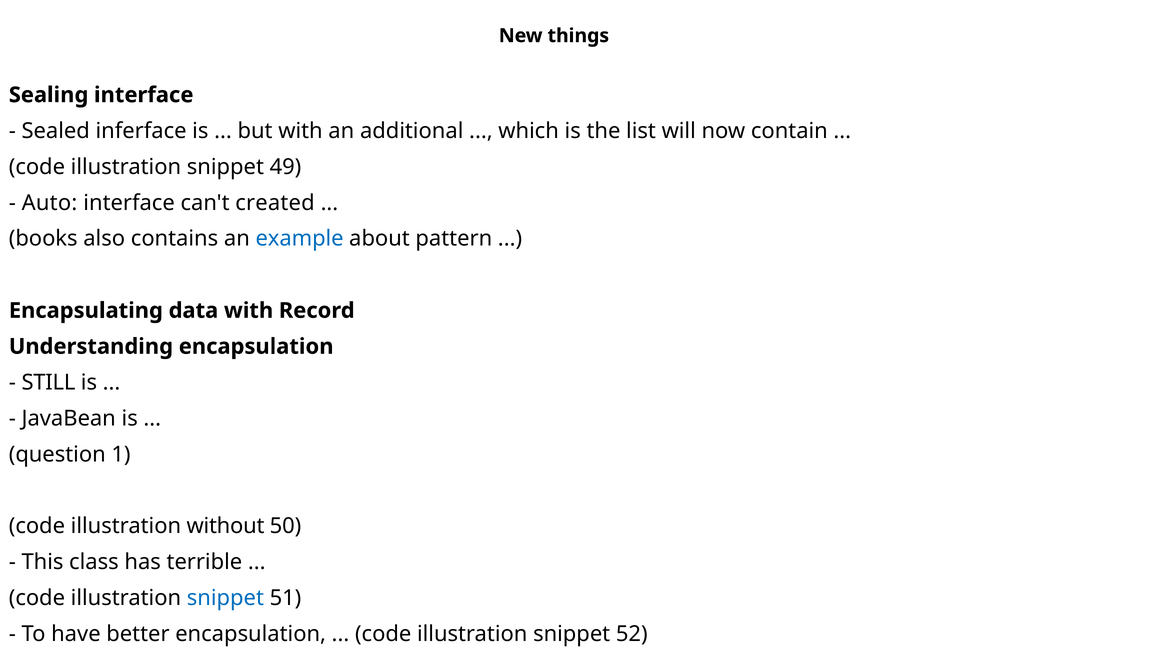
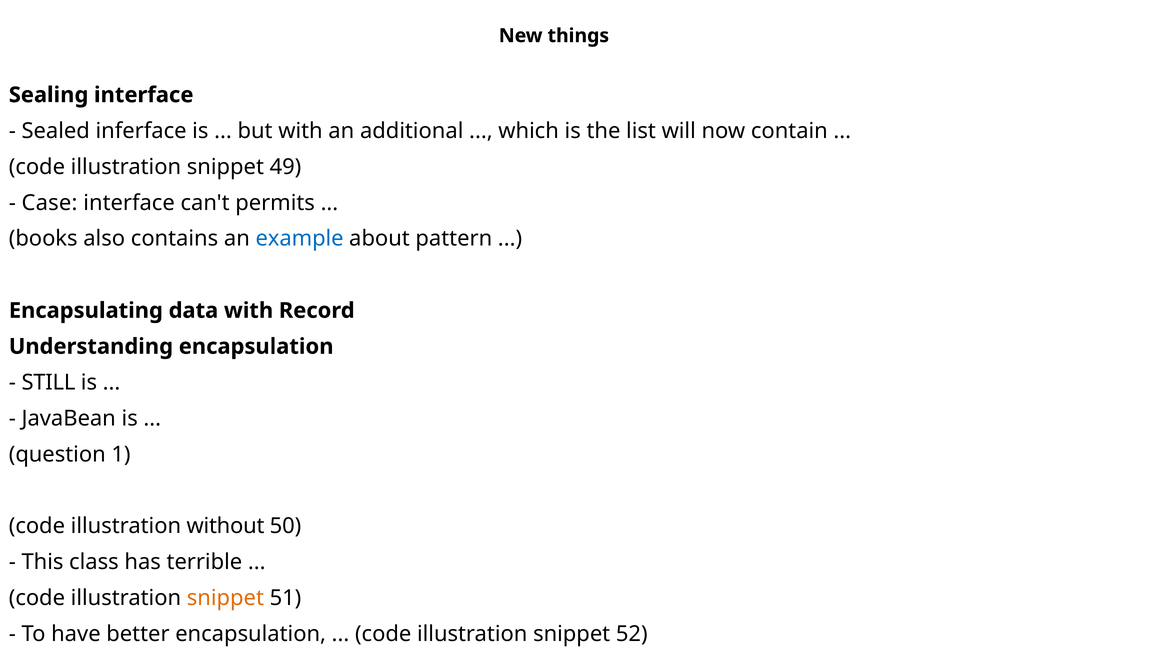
Auto: Auto -> Case
created: created -> permits
snippet at (225, 598) colour: blue -> orange
